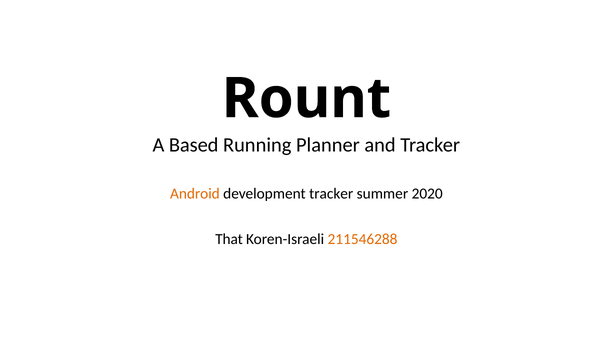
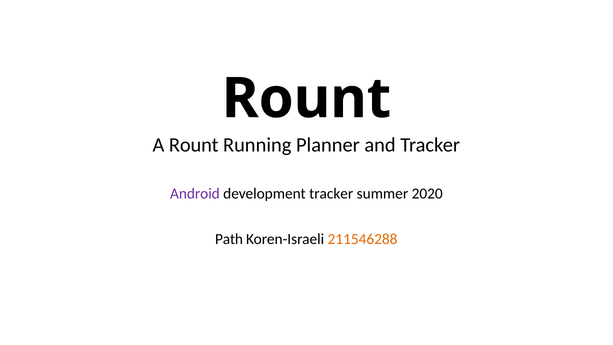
A Based: Based -> Rount
Android colour: orange -> purple
That: That -> Path
